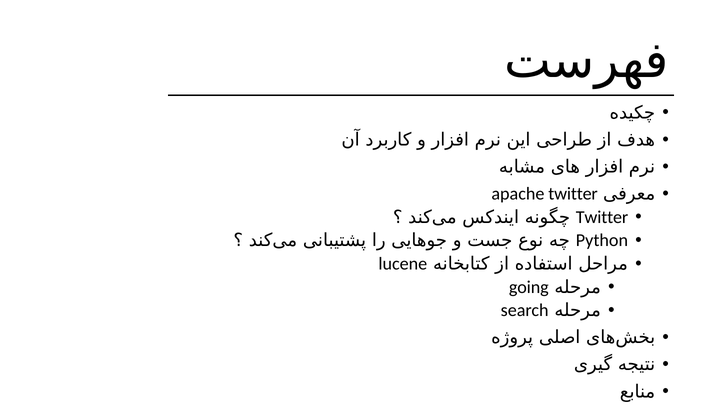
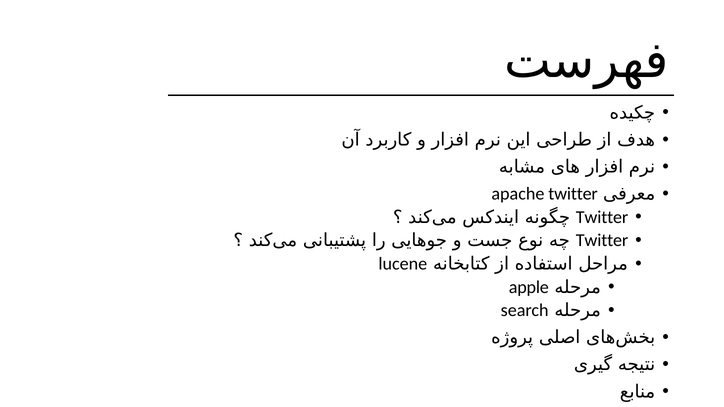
Python at (602, 241): Python -> Twitter
going: going -> apple
